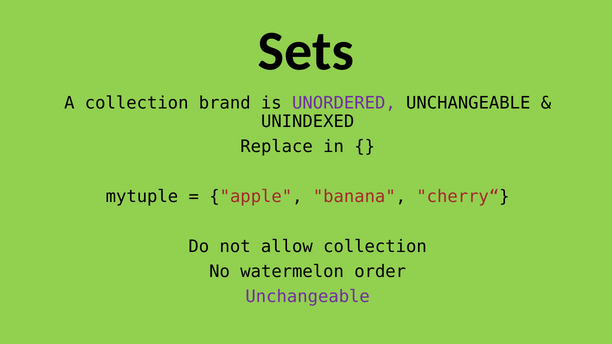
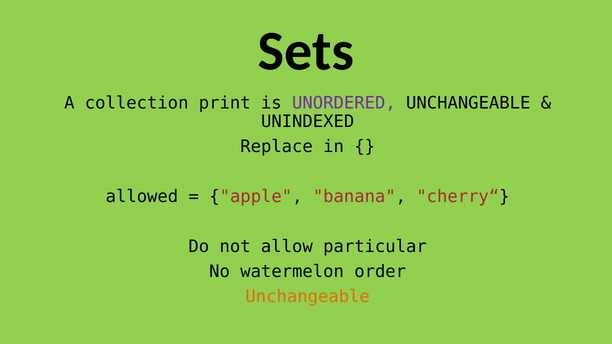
brand: brand -> print
mytuple: mytuple -> allowed
allow collection: collection -> particular
Unchangeable at (308, 297) colour: purple -> orange
